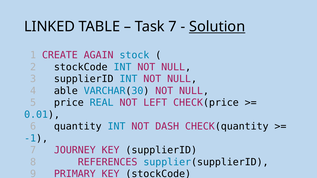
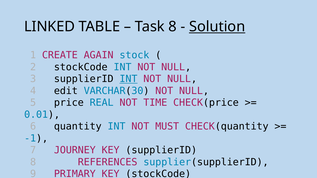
Task 7: 7 -> 8
INT at (128, 79) underline: none -> present
able: able -> edit
LEFT: LEFT -> TIME
DASH: DASH -> MUST
